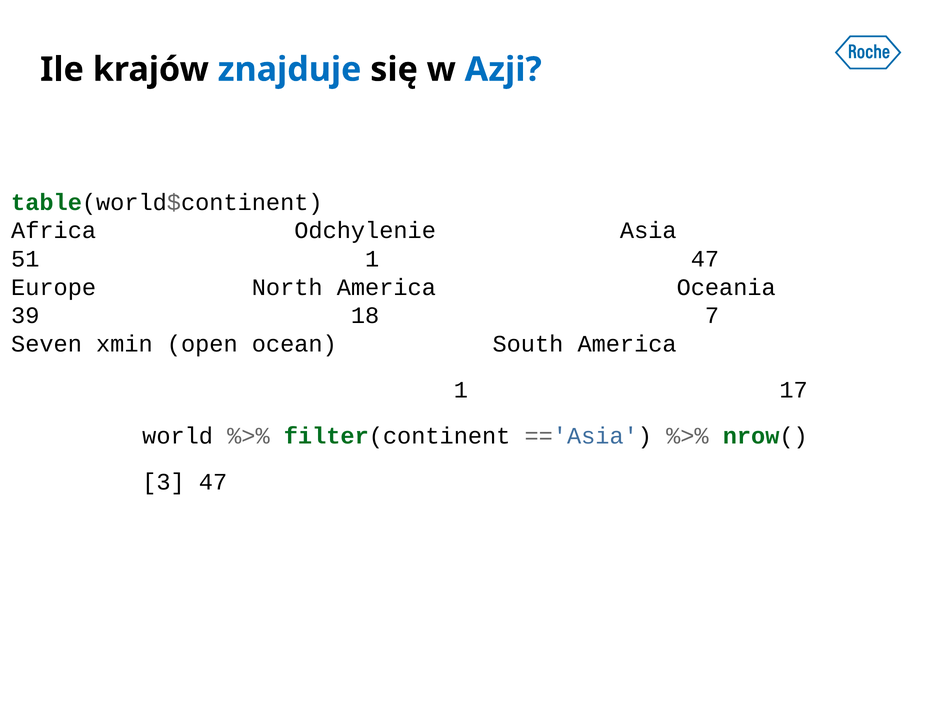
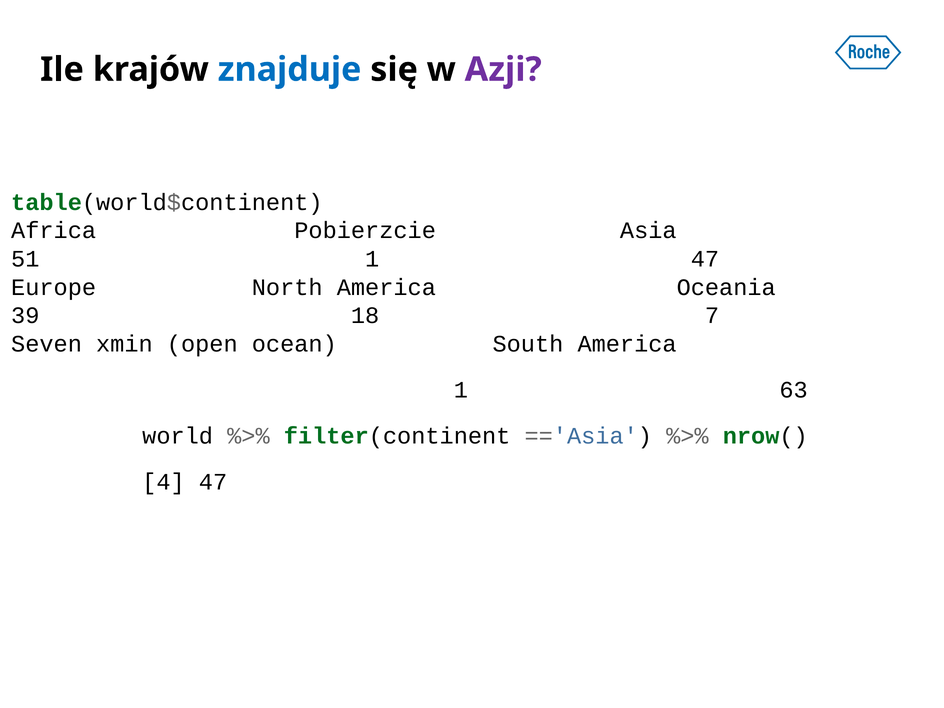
Azji colour: blue -> purple
Odchylenie: Odchylenie -> Pobierzcie
17: 17 -> 63
3: 3 -> 4
